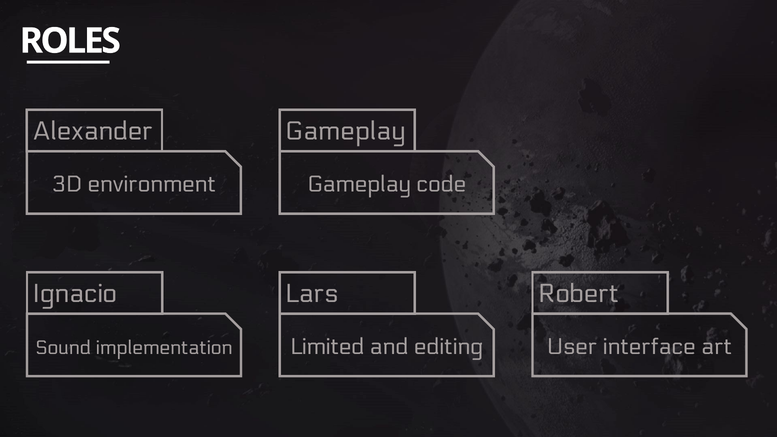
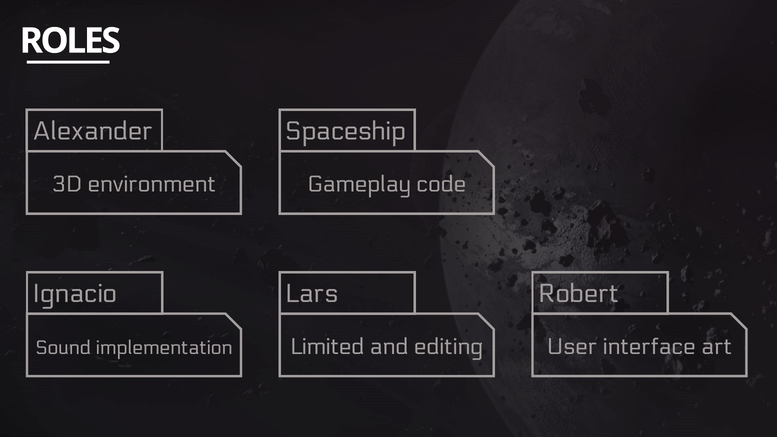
Gameplay at (346, 131): Gameplay -> Spaceship
